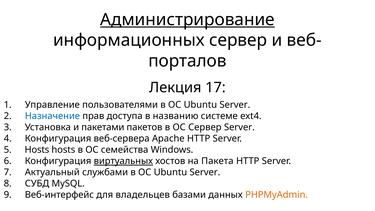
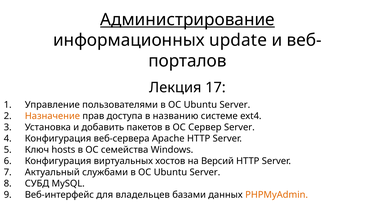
информационных сервер: сервер -> update
Назначение colour: blue -> orange
пакетами: пакетами -> добавить
Hosts at (37, 150): Hosts -> Ключ
виртуальных underline: present -> none
Пакета: Пакета -> Версий
